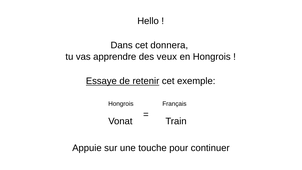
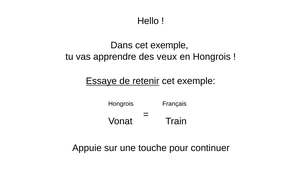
Dans cet donnera: donnera -> exemple
